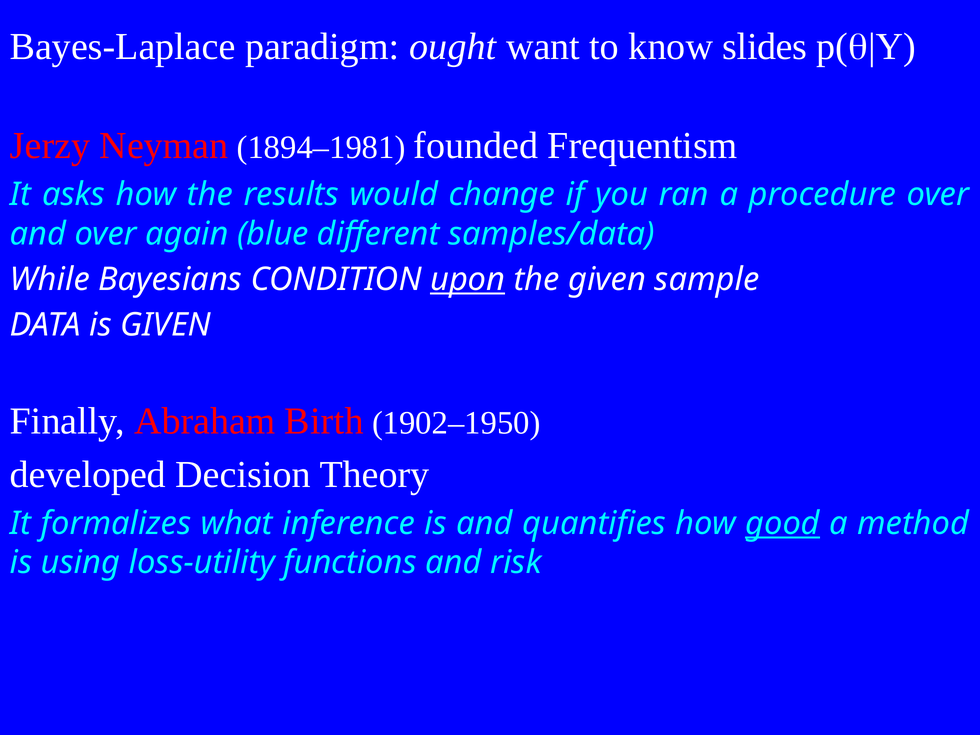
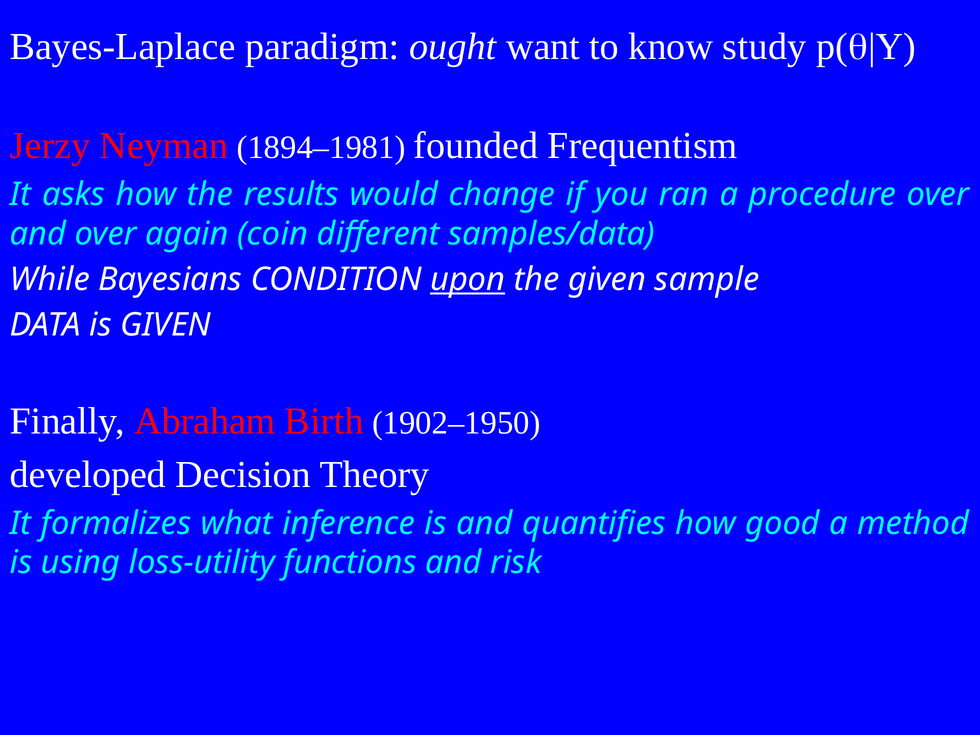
slides: slides -> study
blue: blue -> coin
good underline: present -> none
